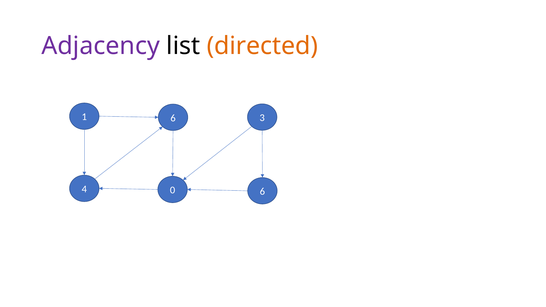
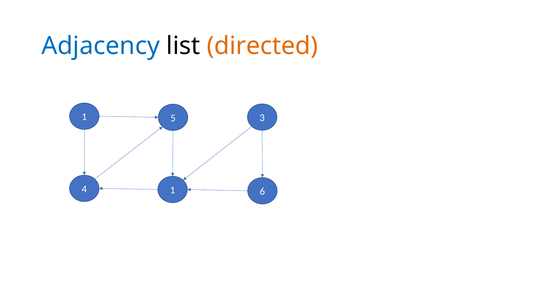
Adjacency colour: purple -> blue
1 6: 6 -> 5
4 0: 0 -> 1
